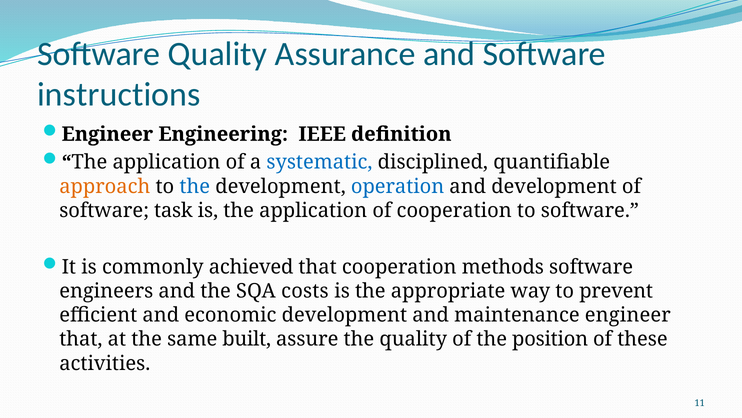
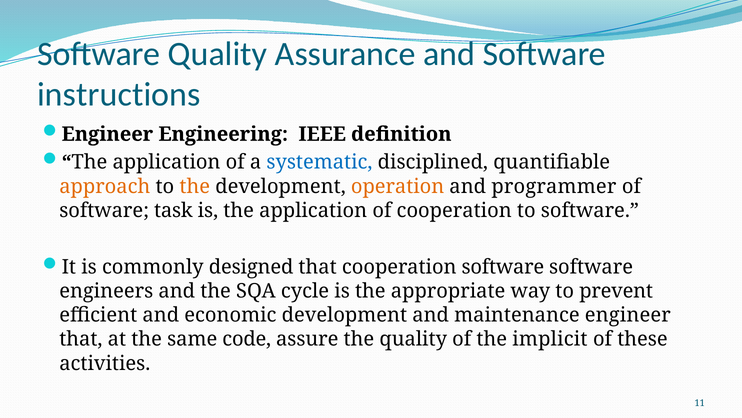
the at (195, 186) colour: blue -> orange
operation colour: blue -> orange
and development: development -> programmer
achieved: achieved -> designed
cooperation methods: methods -> software
costs: costs -> cycle
built: built -> code
position: position -> implicit
